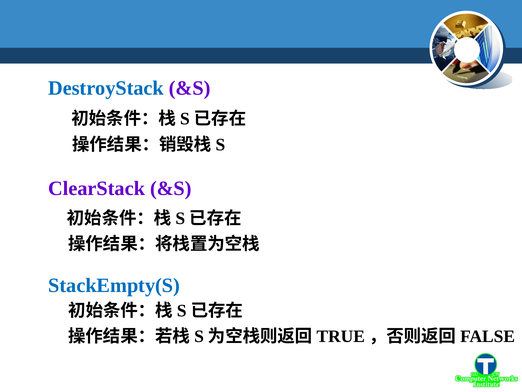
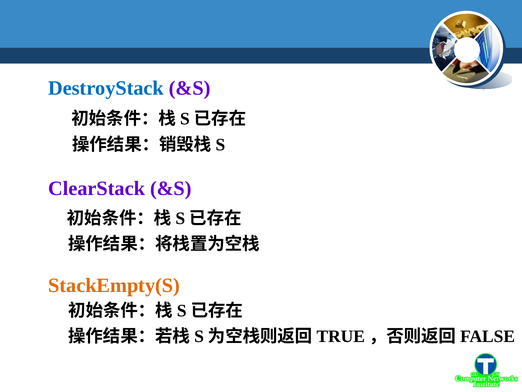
StackEmpty(S colour: blue -> orange
